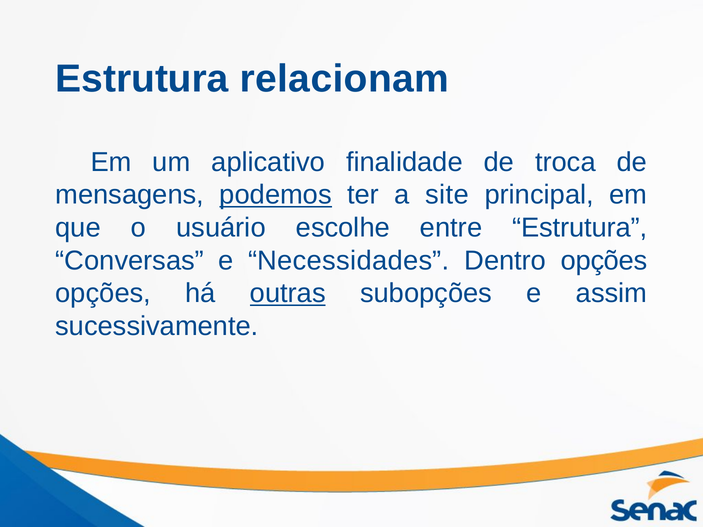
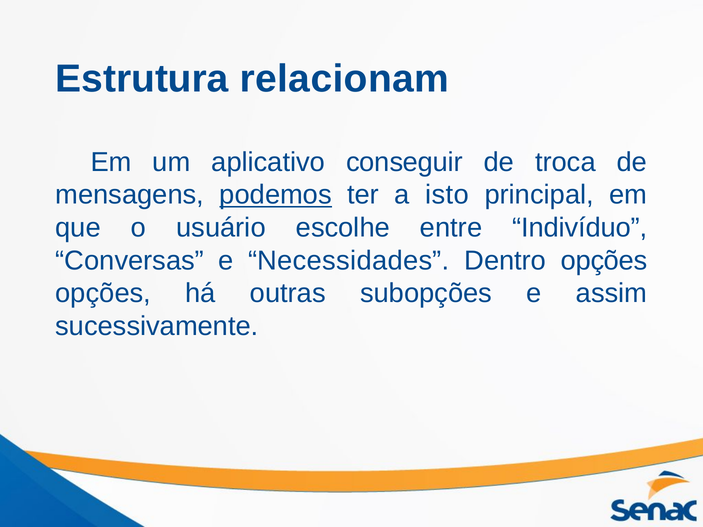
finalidade: finalidade -> conseguir
site: site -> isto
entre Estrutura: Estrutura -> Indivíduo
outras underline: present -> none
